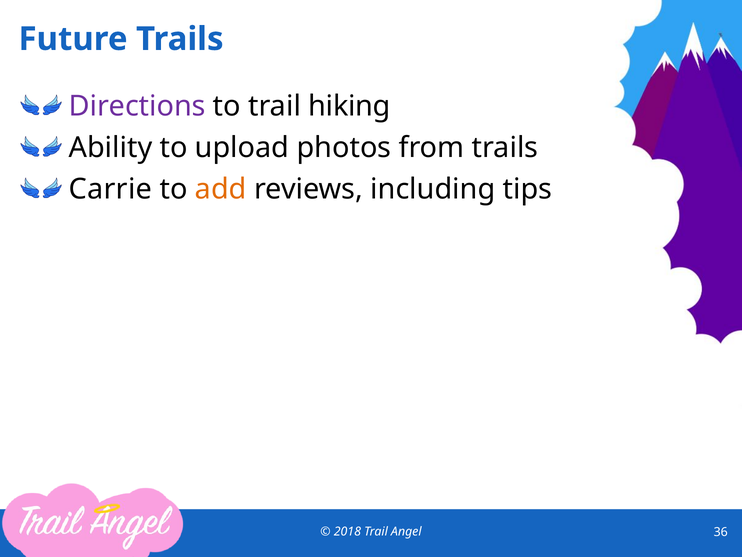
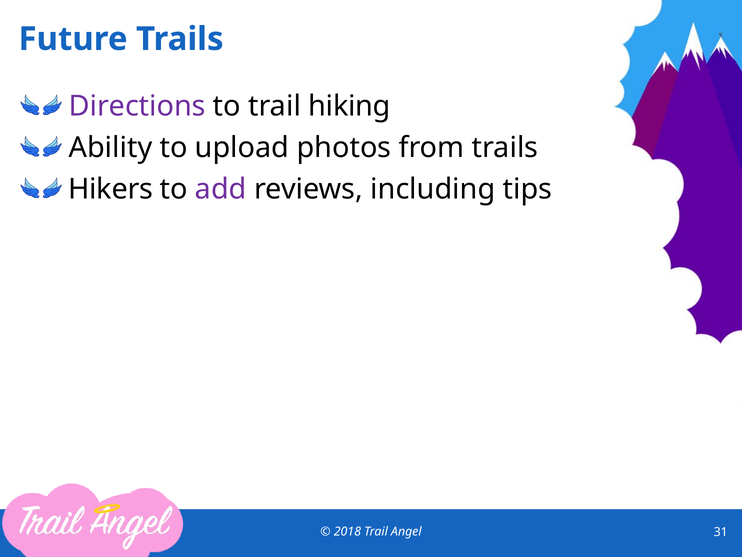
Carrie: Carrie -> Hikers
add colour: orange -> purple
36: 36 -> 31
